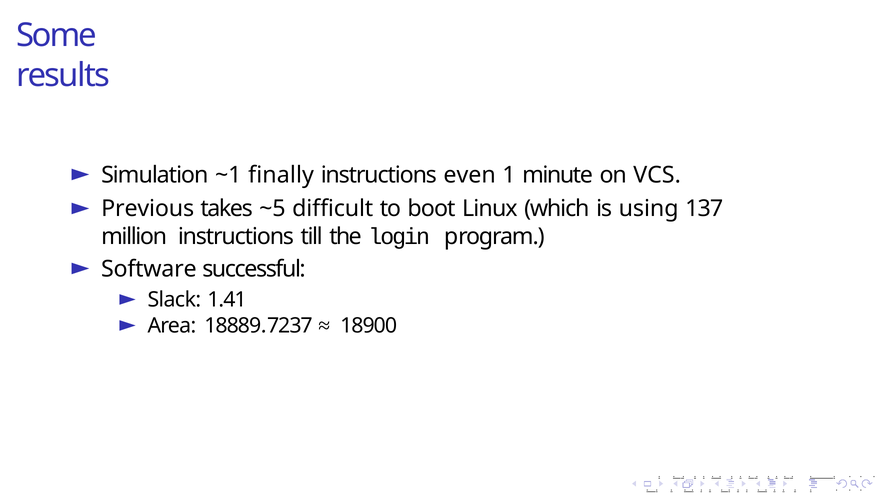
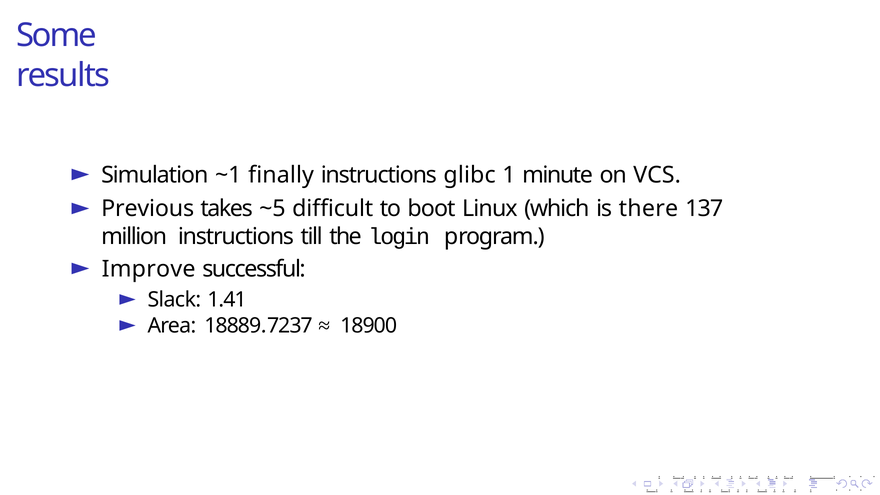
even: even -> glibc
using: using -> there
Software: Software -> Improve
